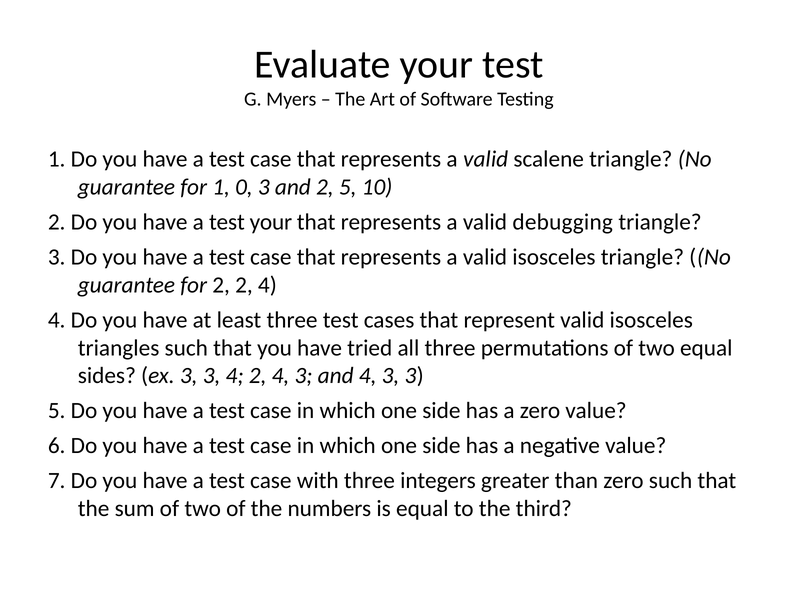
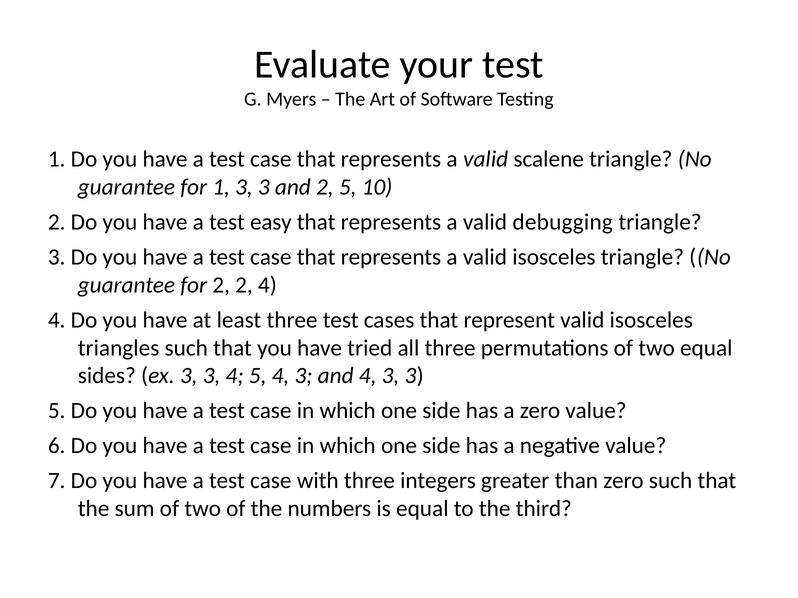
1 0: 0 -> 3
test your: your -> easy
4 2: 2 -> 5
